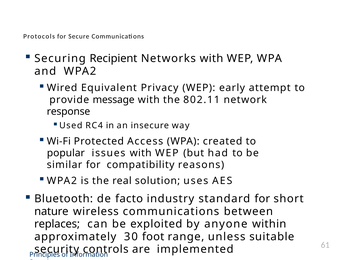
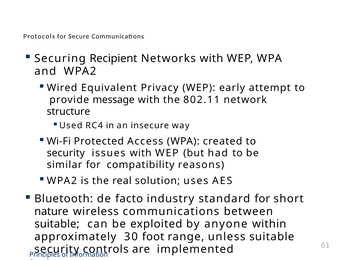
response: response -> structure
popular at (66, 153): popular -> security
replaces at (57, 224): replaces -> suitable
